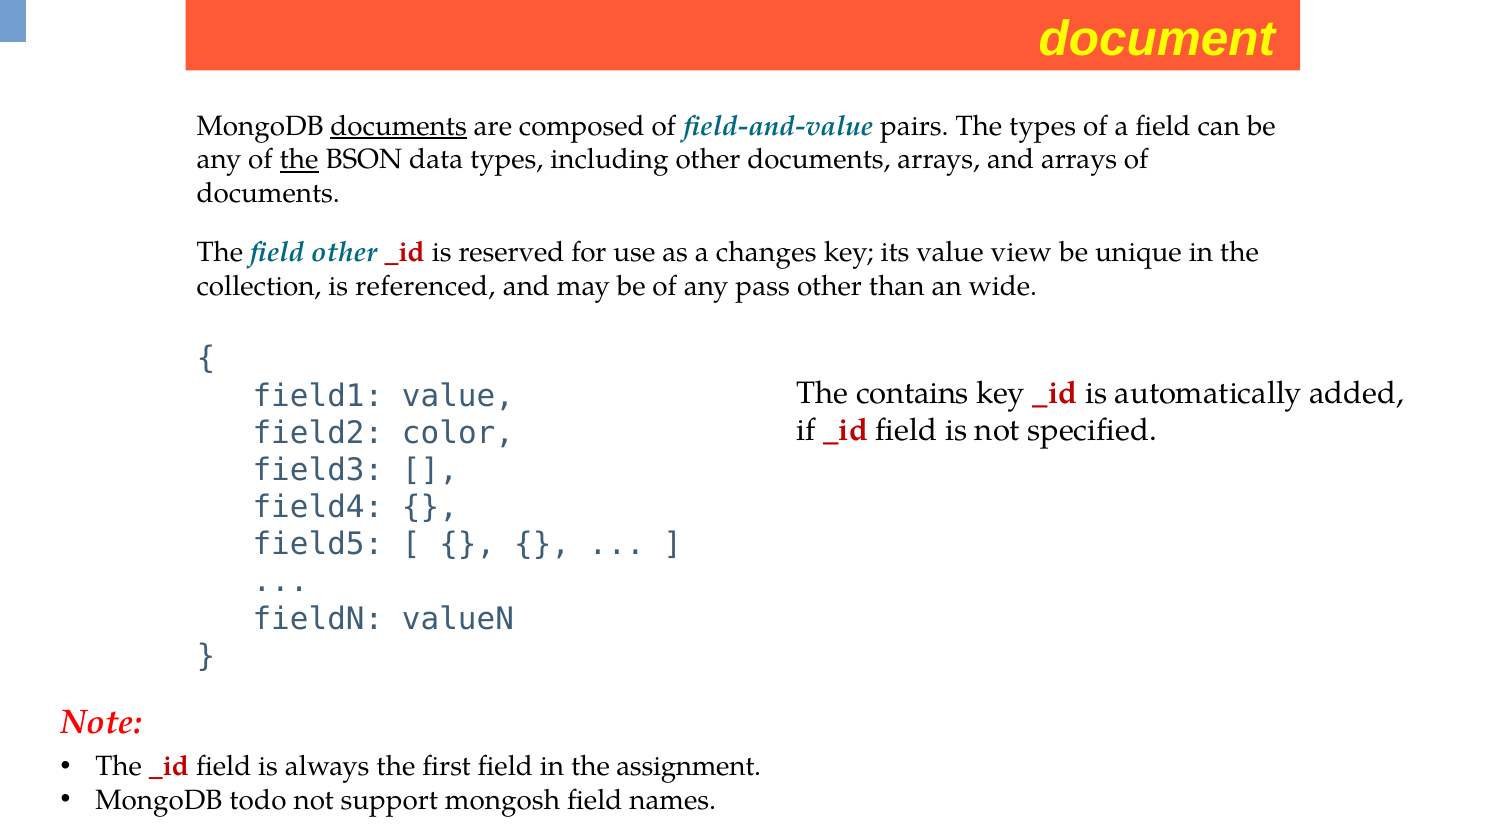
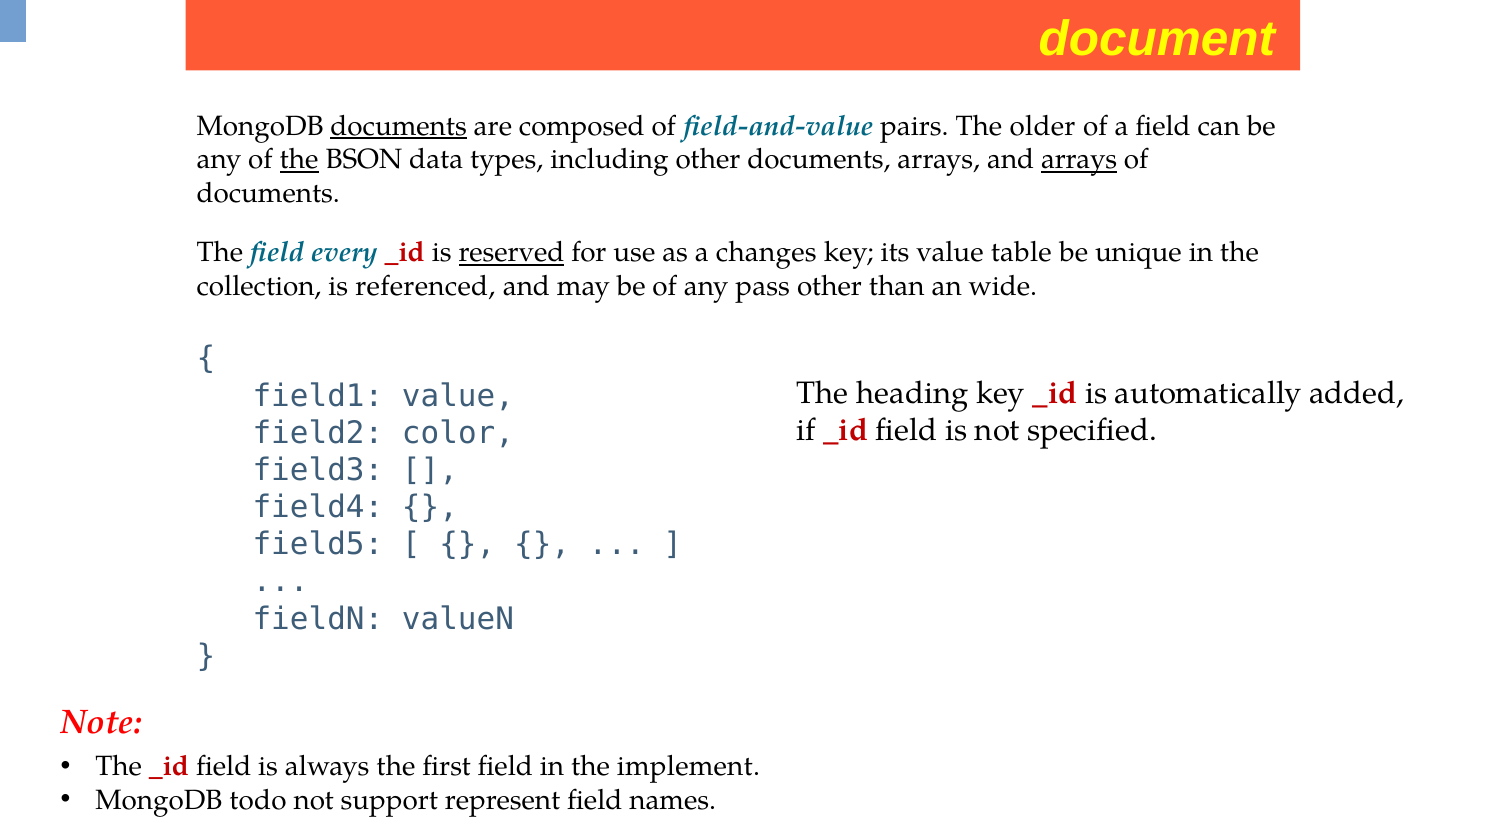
The types: types -> older
arrays at (1079, 160) underline: none -> present
field other: other -> every
reserved underline: none -> present
view: view -> table
contains: contains -> heading
assignment: assignment -> implement
mongosh: mongosh -> represent
